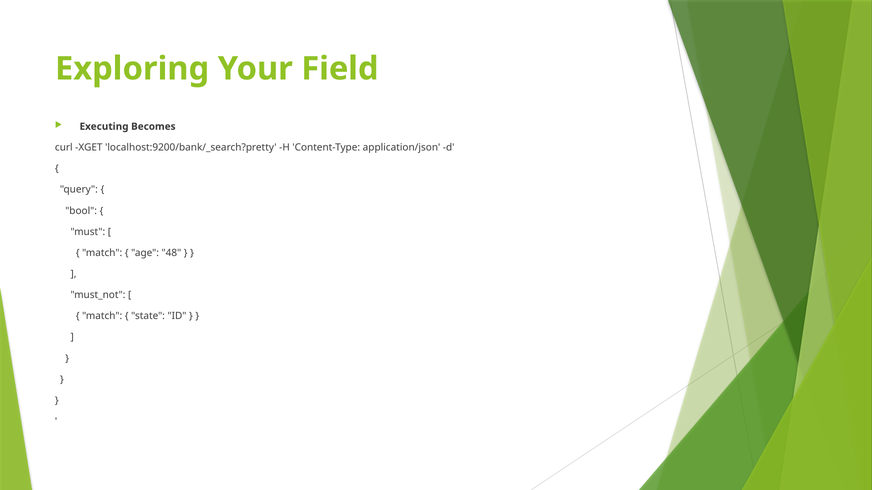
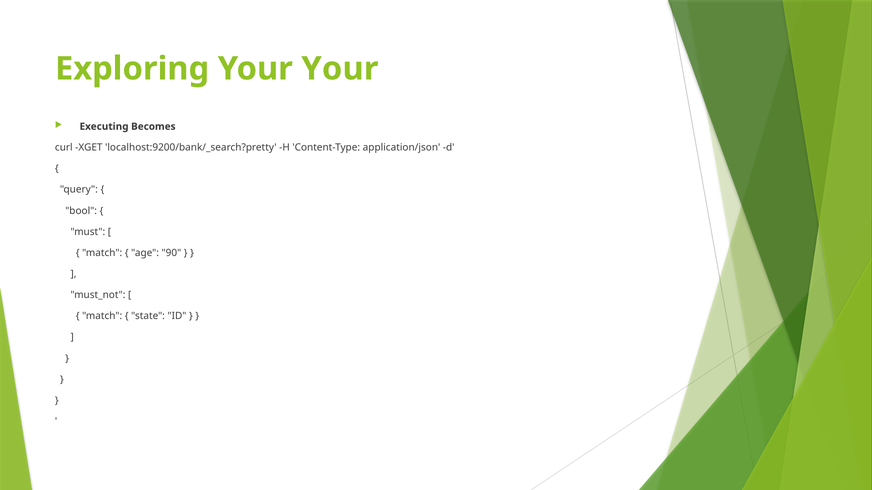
Your Field: Field -> Your
48: 48 -> 90
